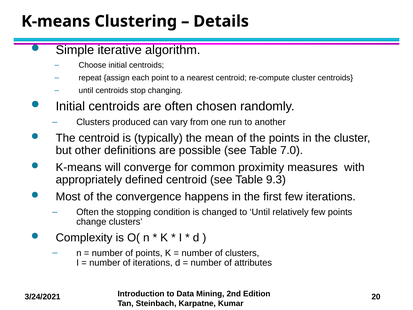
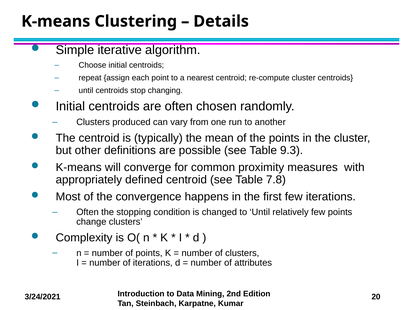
7.0: 7.0 -> 9.3
9.3: 9.3 -> 7.8
